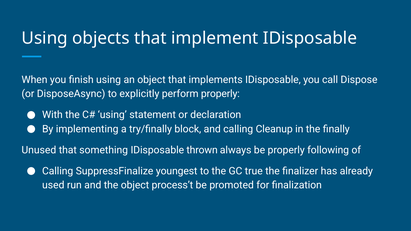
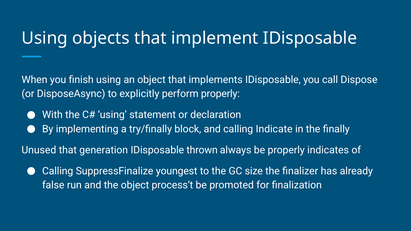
Cleanup: Cleanup -> Indicate
something: something -> generation
following: following -> indicates
true: true -> size
used: used -> false
